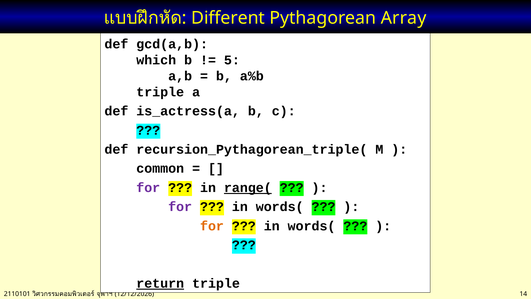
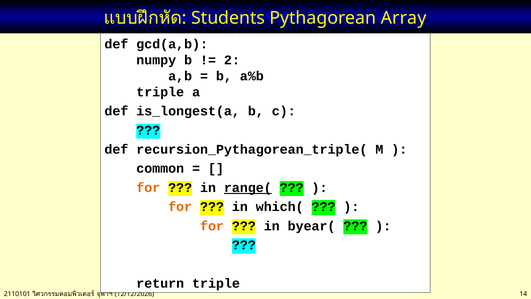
Different: Different -> Students
which: which -> numpy
5: 5 -> 2
is_actress(a: is_actress(a -> is_longest(a
for at (148, 188) colour: purple -> orange
for at (180, 207) colour: purple -> orange
words( at (280, 207): words( -> which(
words( at (312, 226): words( -> byear(
return underline: present -> none
